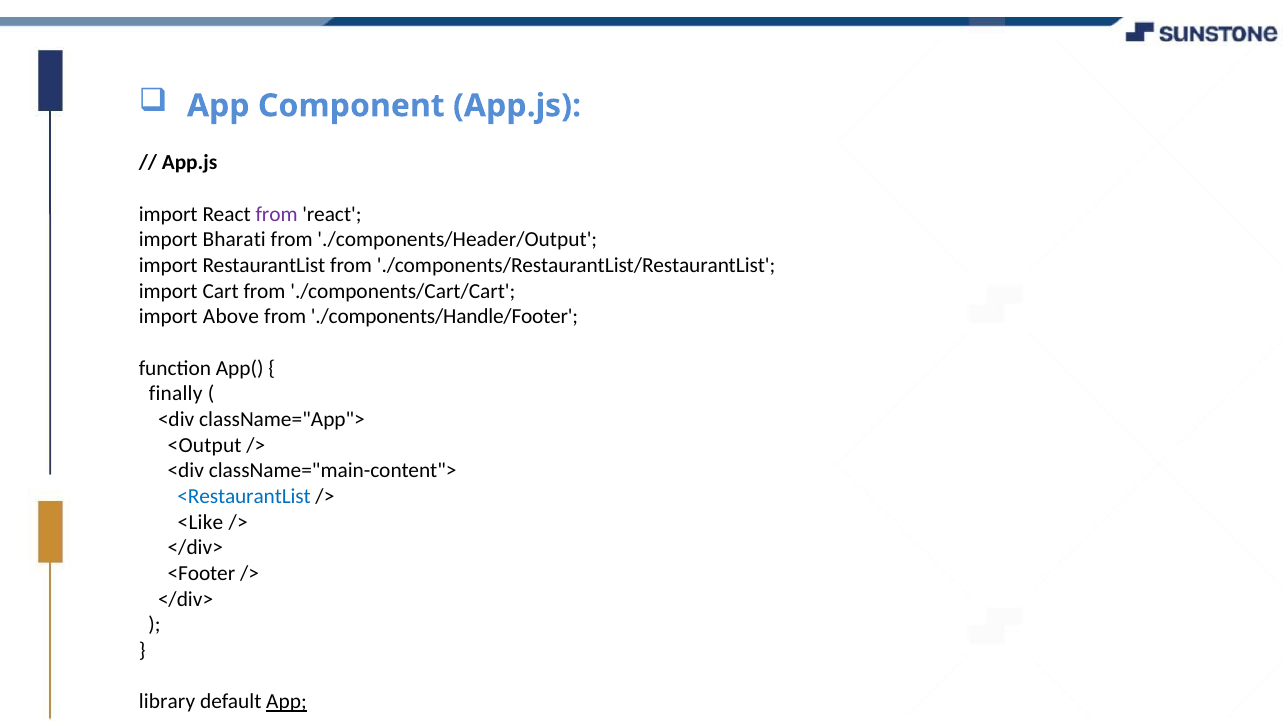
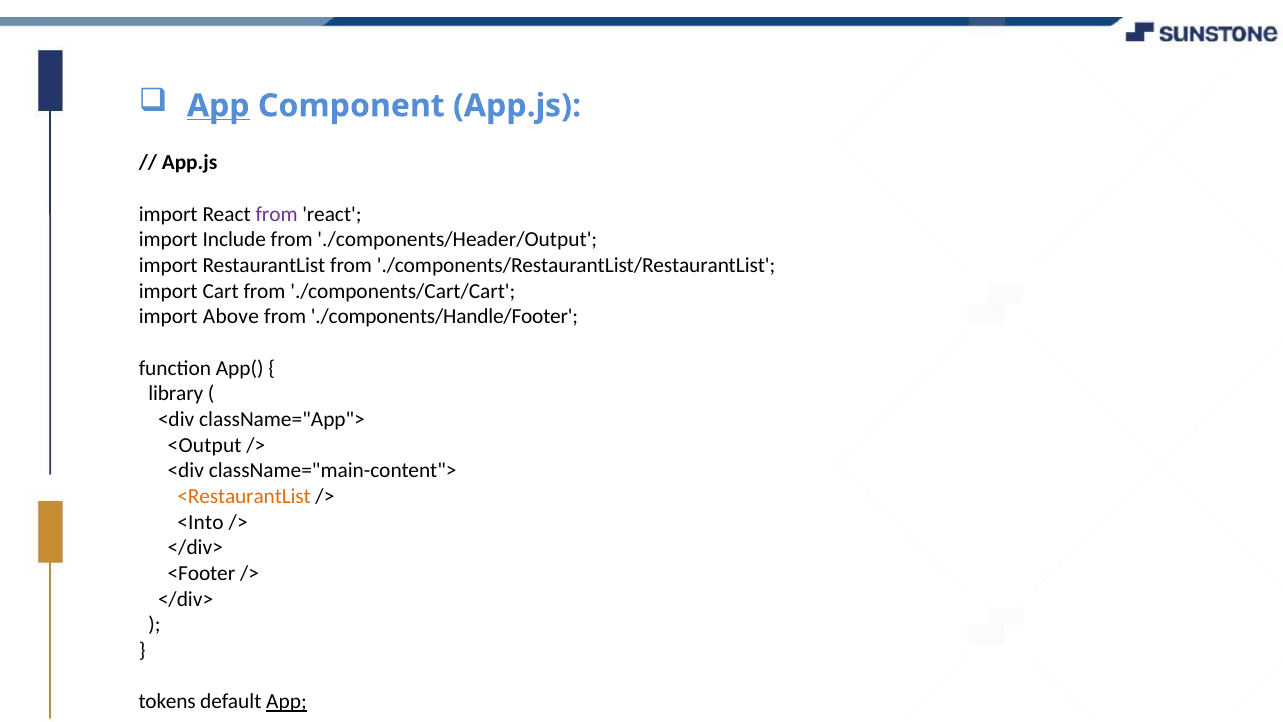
App at (218, 106) underline: none -> present
Bharati: Bharati -> Include
finally: finally -> library
<RestaurantList colour: blue -> orange
<Like: <Like -> <Into
library: library -> tokens
